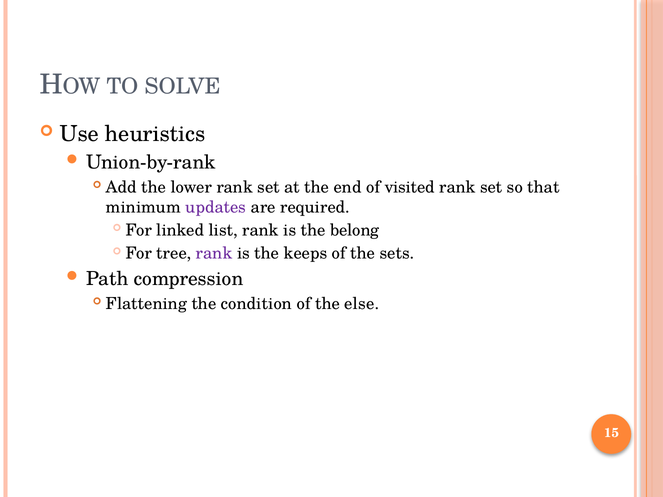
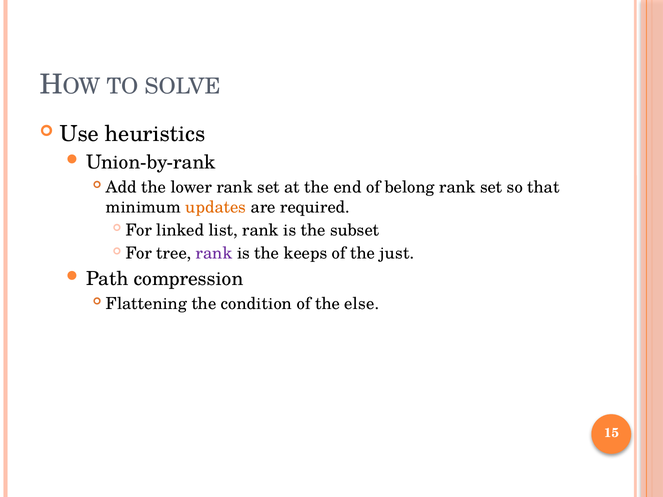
visited: visited -> belong
updates colour: purple -> orange
belong: belong -> subset
sets: sets -> just
